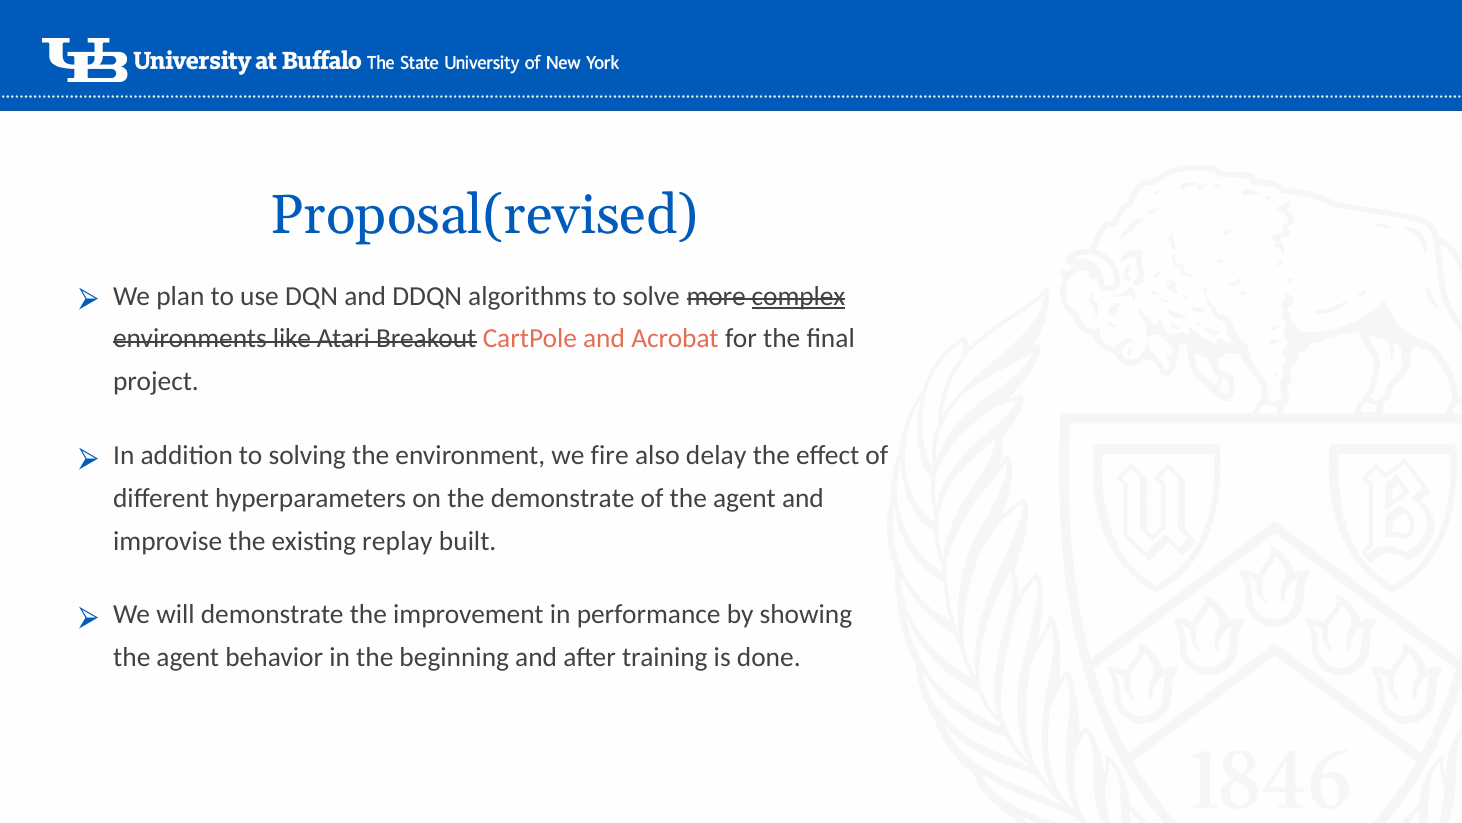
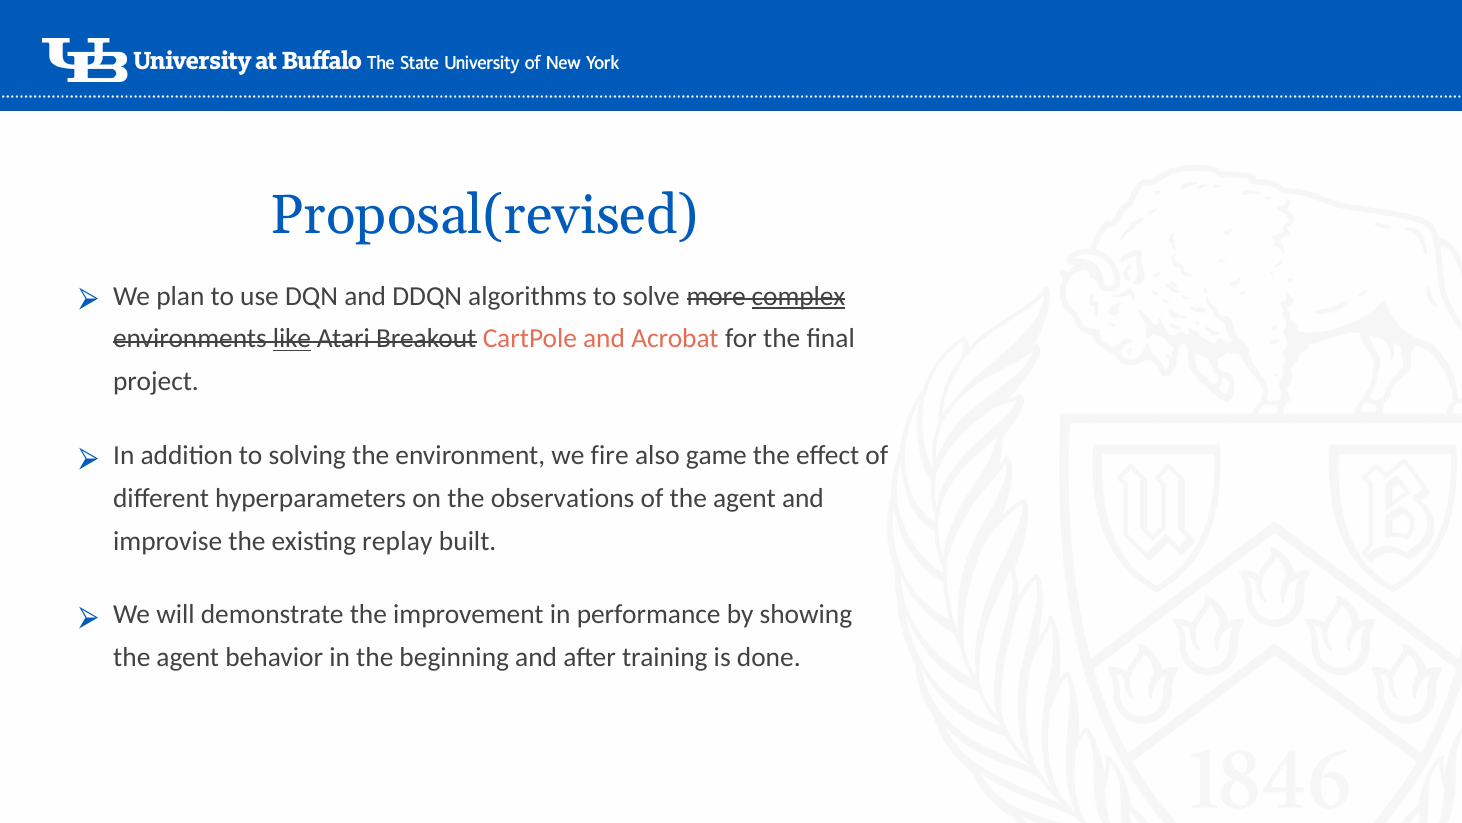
like underline: none -> present
delay: delay -> game
the demonstrate: demonstrate -> observations
